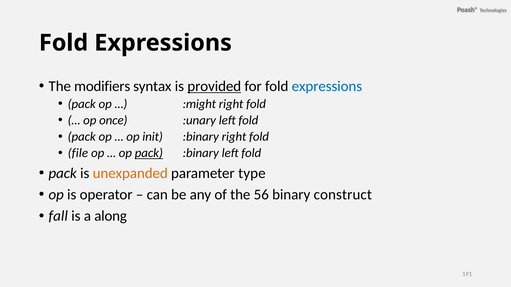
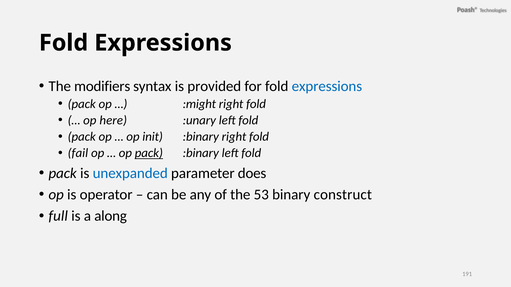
provided underline: present -> none
once: once -> here
file: file -> fail
unexpanded colour: orange -> blue
type: type -> does
56: 56 -> 53
fall: fall -> full
